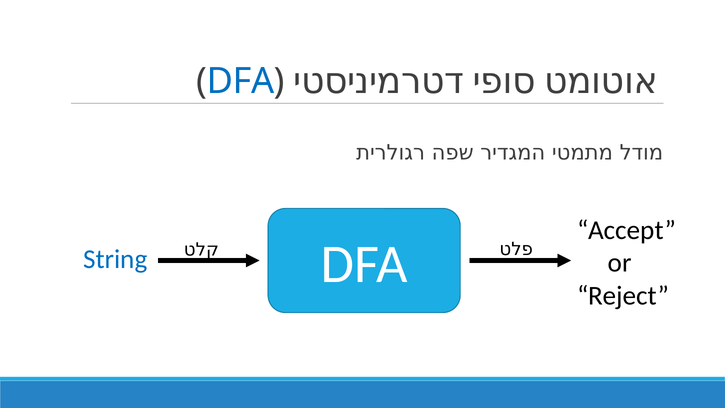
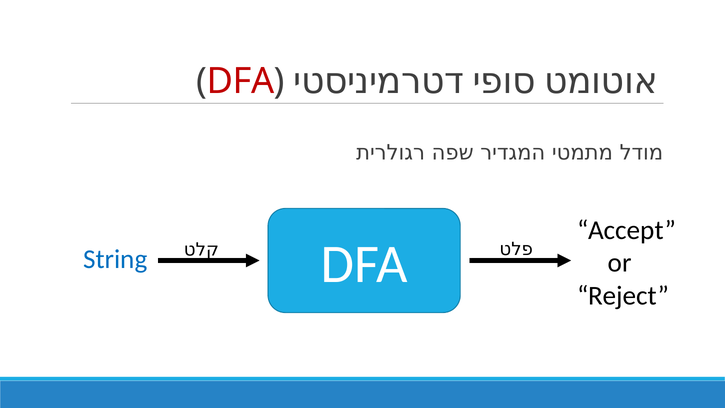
DFA at (241, 81) colour: blue -> red
